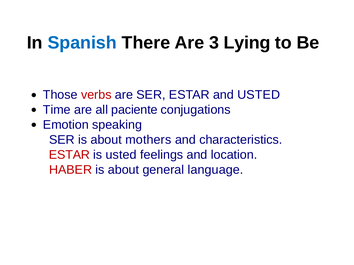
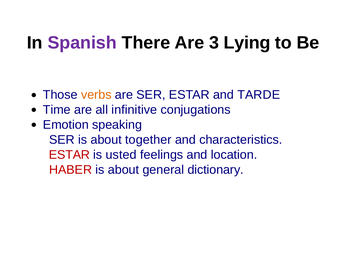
Spanish colour: blue -> purple
verbs colour: red -> orange
and USTED: USTED -> TARDE
paciente: paciente -> infinitive
mothers: mothers -> together
language: language -> dictionary
